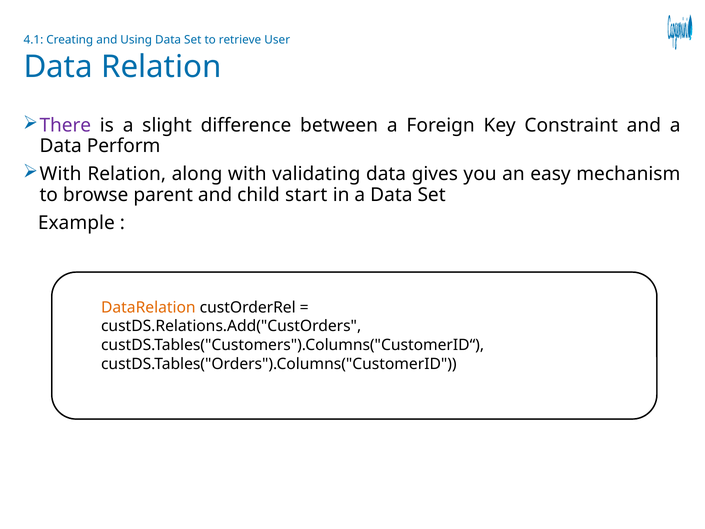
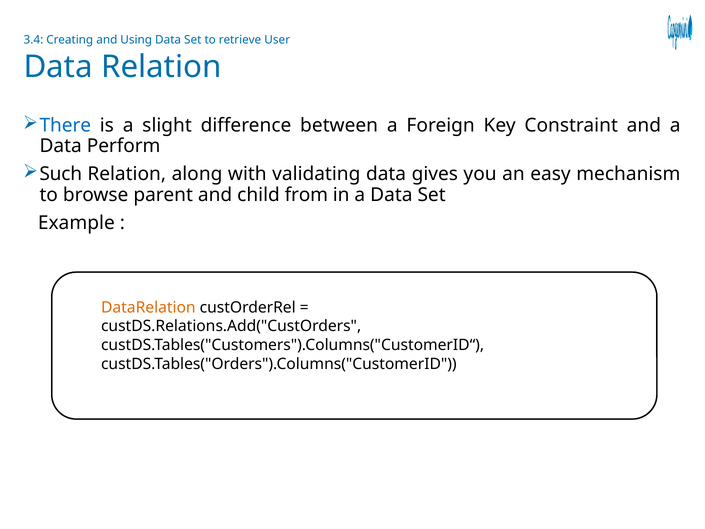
4.1: 4.1 -> 3.4
There colour: purple -> blue
With at (61, 174): With -> Such
start: start -> from
